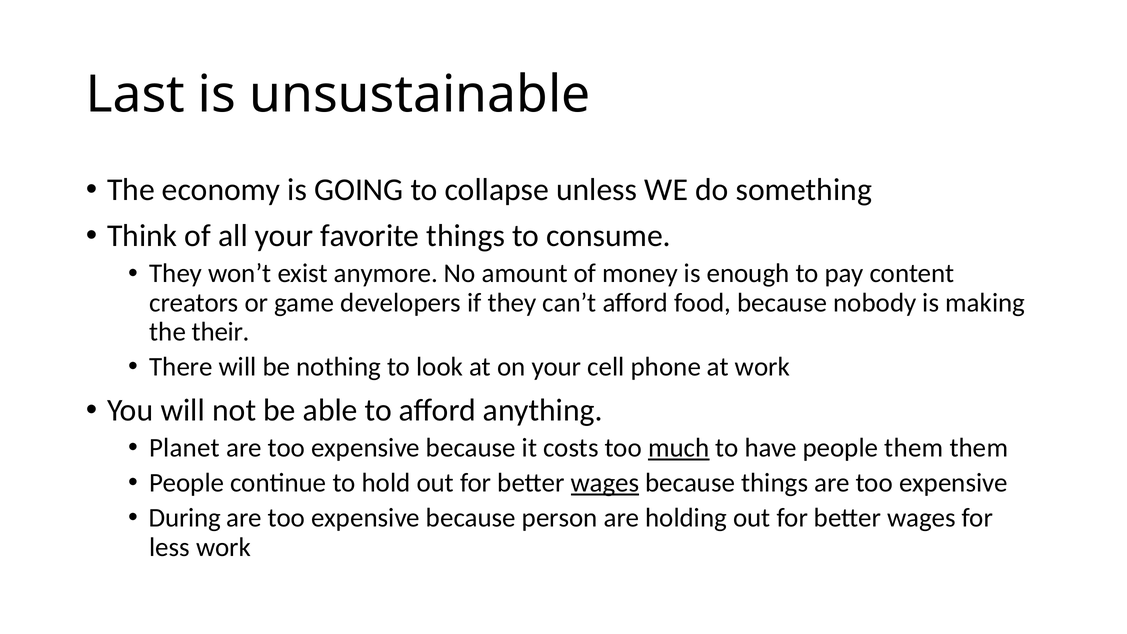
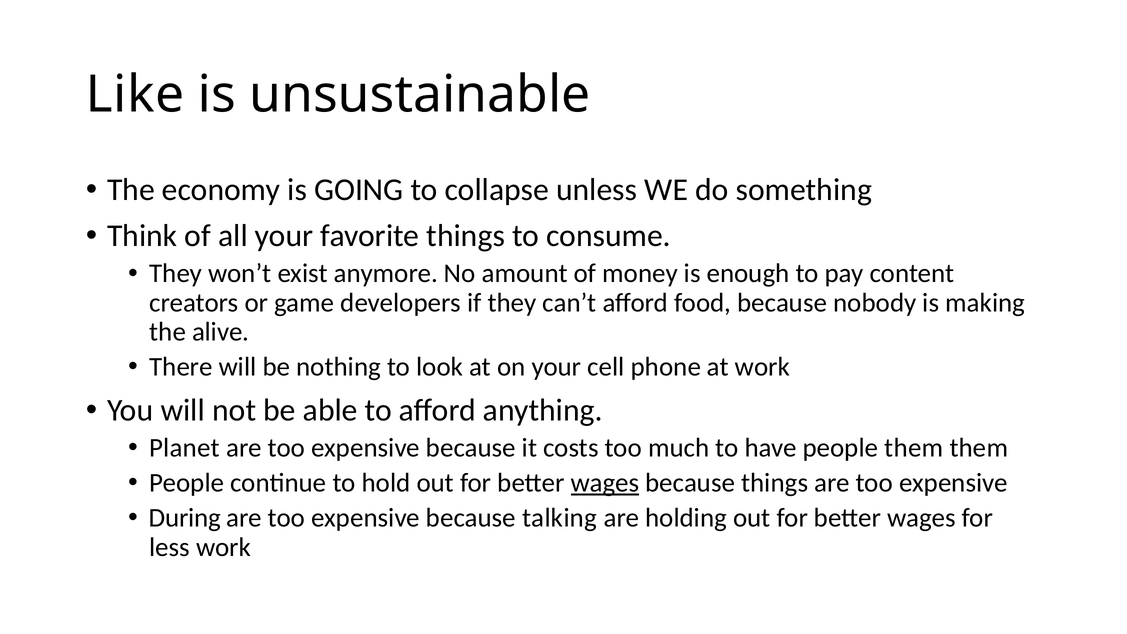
Last: Last -> Like
their: their -> alive
much underline: present -> none
person: person -> talking
